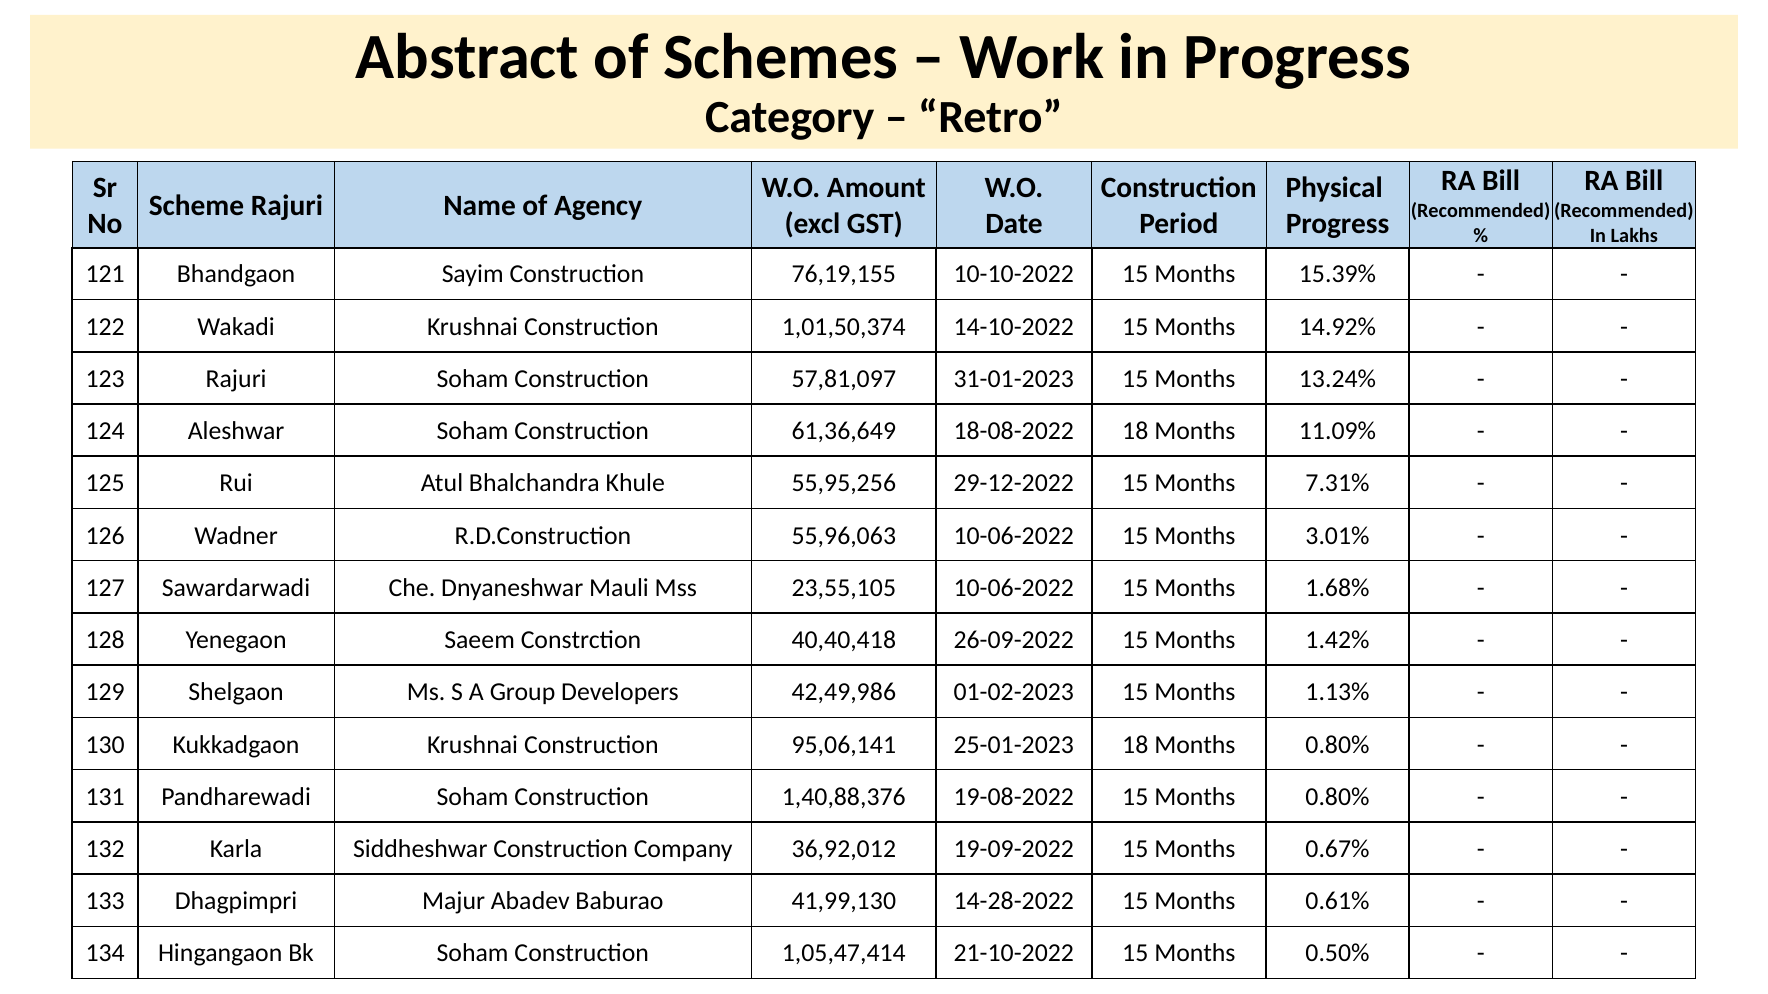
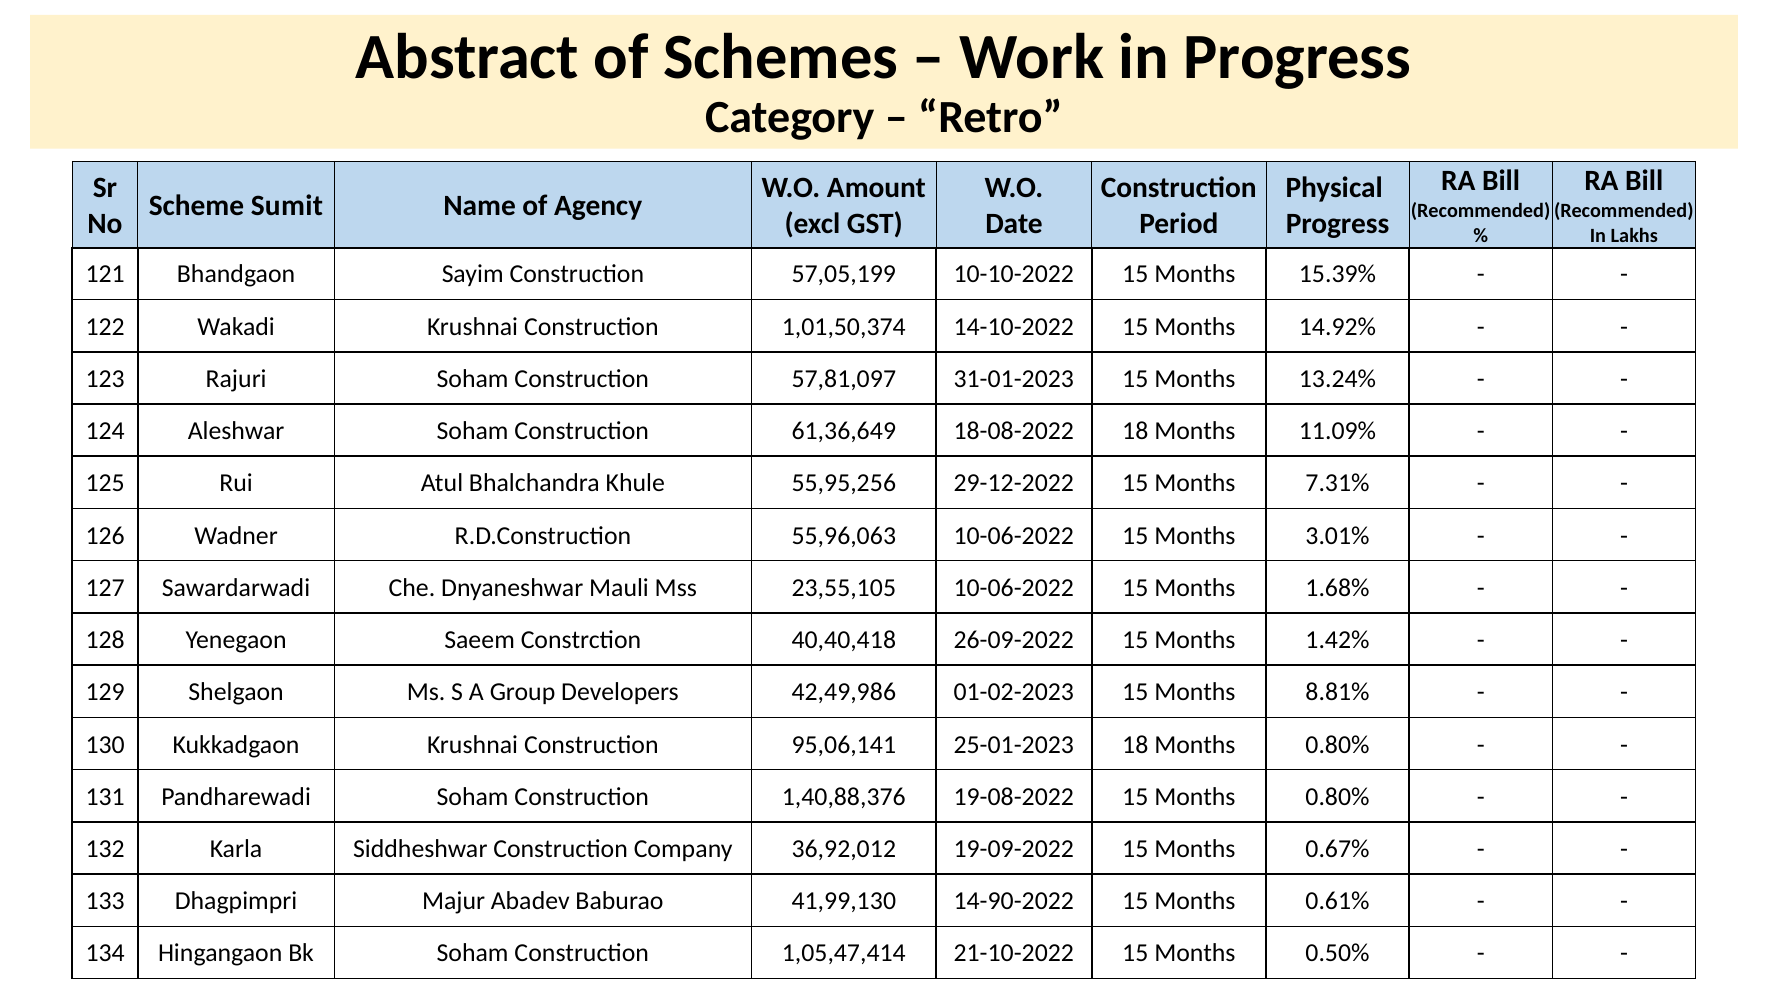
Scheme Rajuri: Rajuri -> Sumit
76,19,155: 76,19,155 -> 57,05,199
1.13%: 1.13% -> 8.81%
14-28-2022: 14-28-2022 -> 14-90-2022
